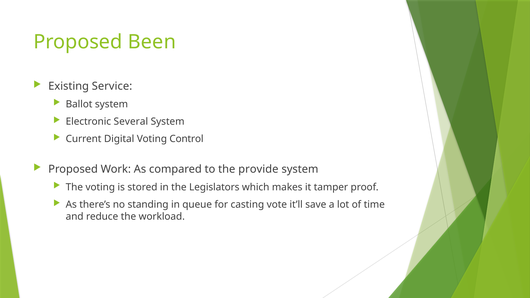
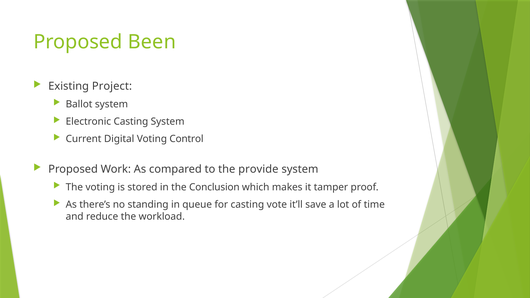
Service: Service -> Project
Electronic Several: Several -> Casting
Legislators: Legislators -> Conclusion
